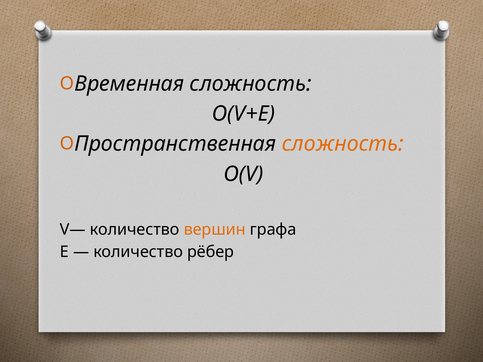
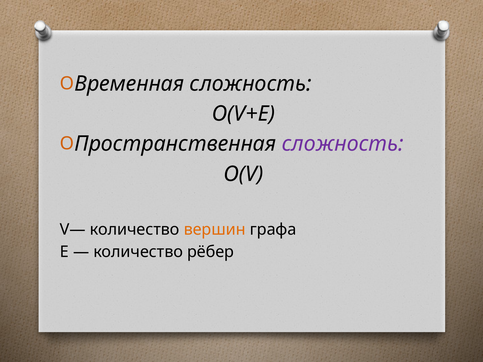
сложность at (343, 144) colour: orange -> purple
